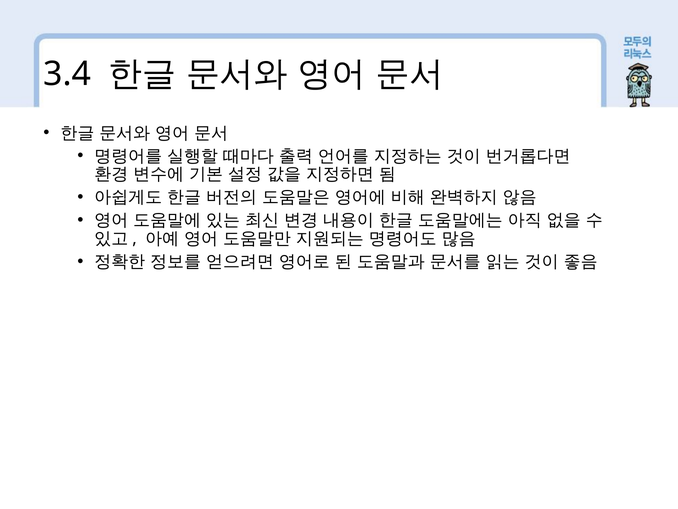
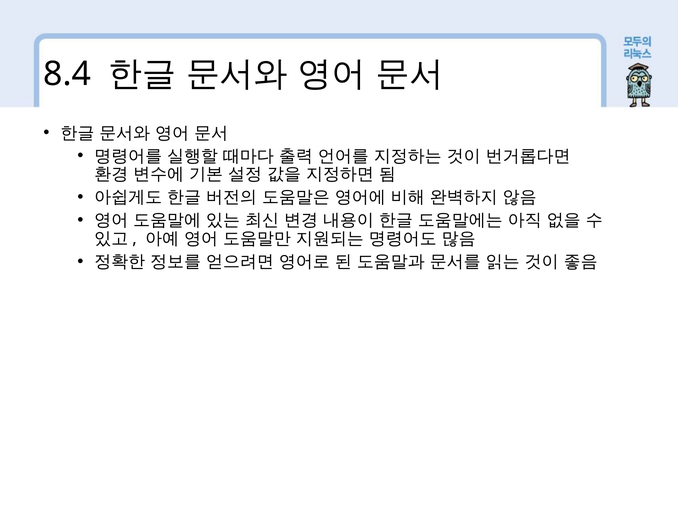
3.4: 3.4 -> 8.4
